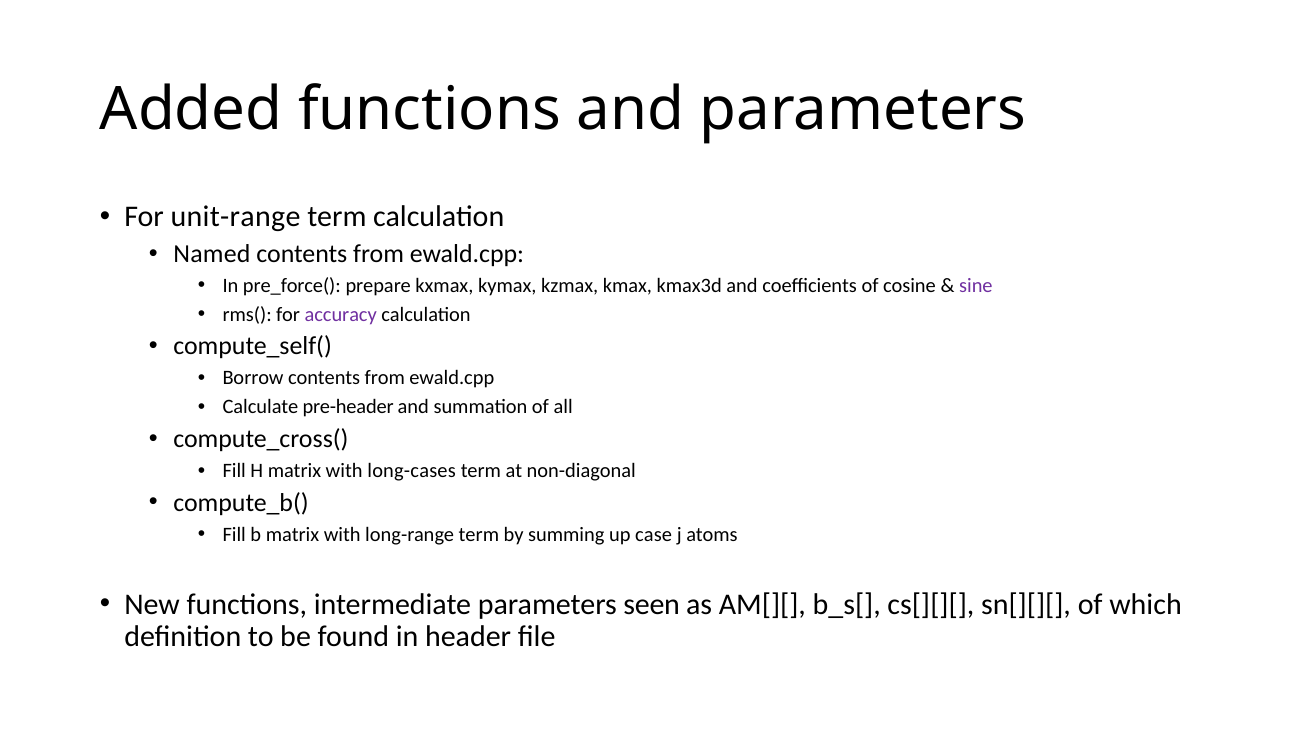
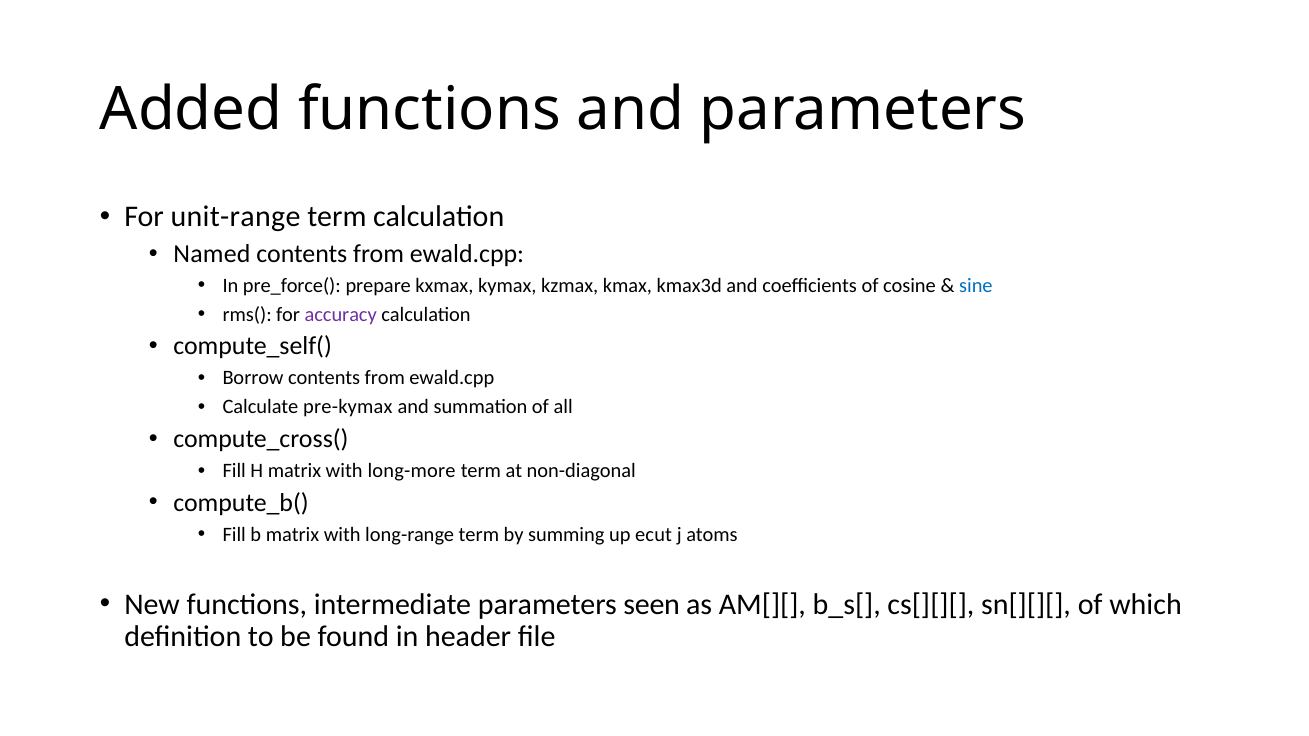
sine colour: purple -> blue
pre-header: pre-header -> pre-kymax
long-cases: long-cases -> long-more
case: case -> ecut
